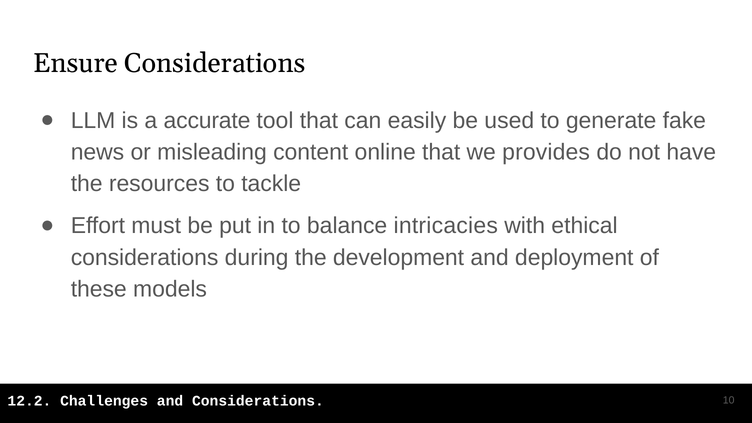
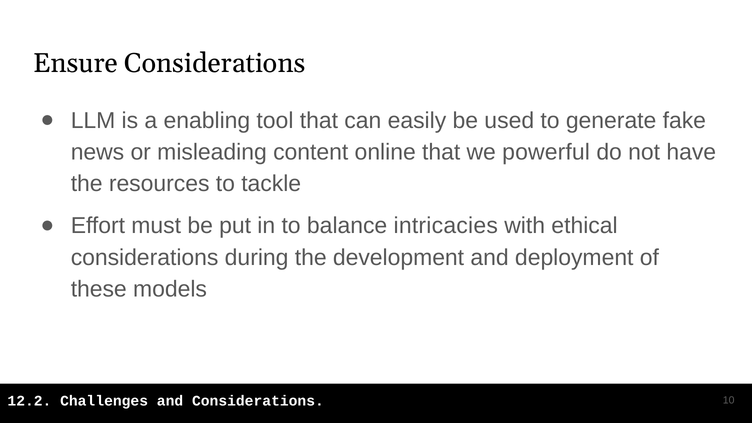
accurate: accurate -> enabling
provides: provides -> powerful
